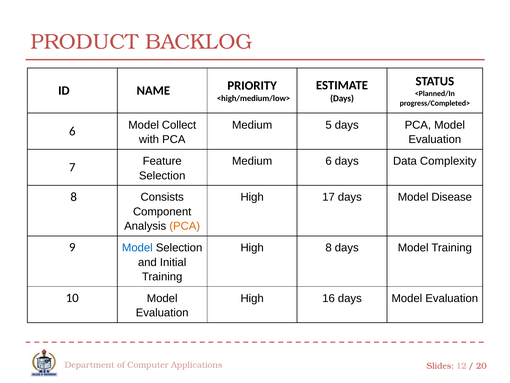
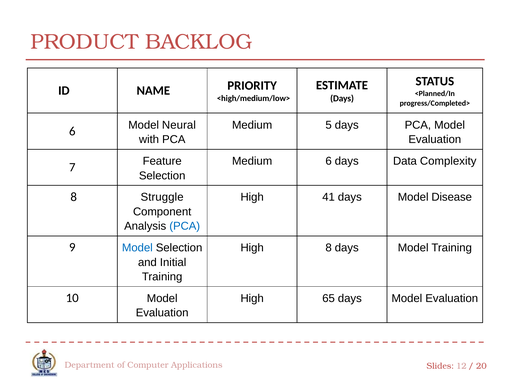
Collect: Collect -> Neural
Consists: Consists -> Struggle
17: 17 -> 41
PCA at (185, 226) colour: orange -> blue
16: 16 -> 65
